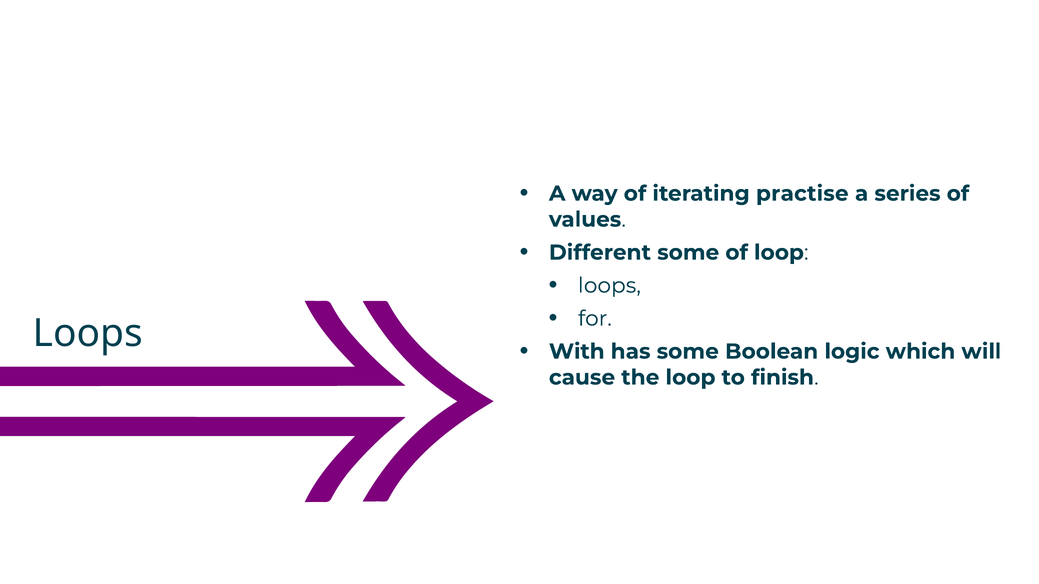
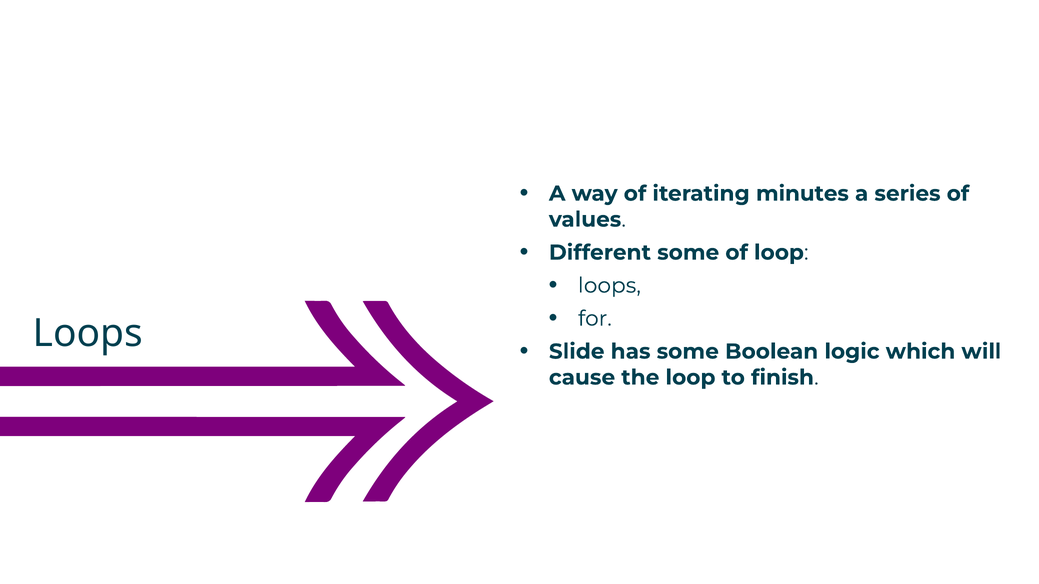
practise: practise -> minutes
With: With -> Slide
